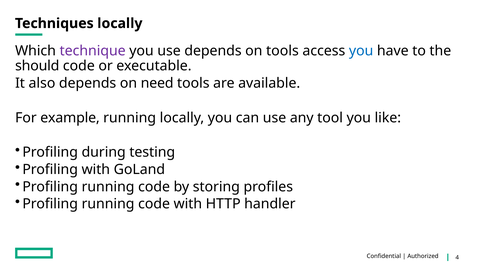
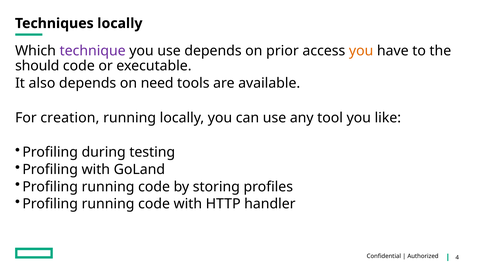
on tools: tools -> prior
you at (361, 51) colour: blue -> orange
example: example -> creation
